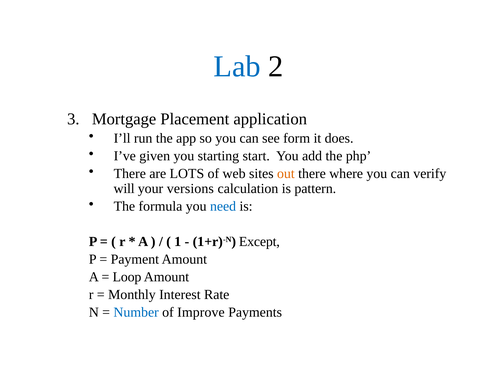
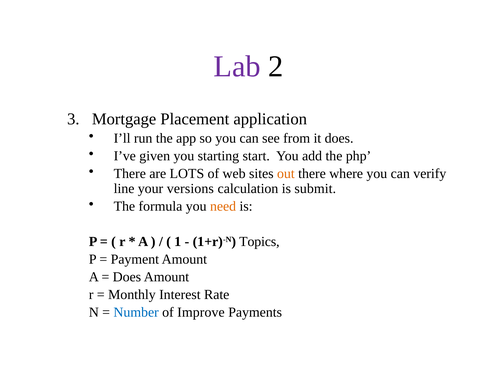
Lab colour: blue -> purple
form: form -> from
will: will -> line
pattern: pattern -> submit
need colour: blue -> orange
Except: Except -> Topics
Loop at (127, 277): Loop -> Does
